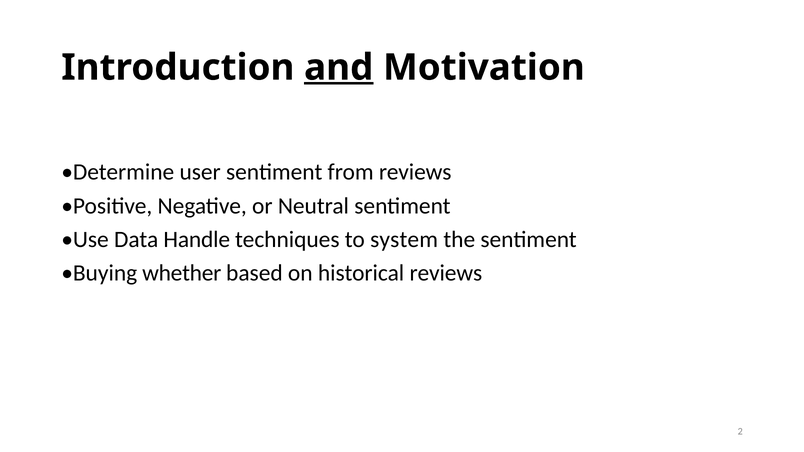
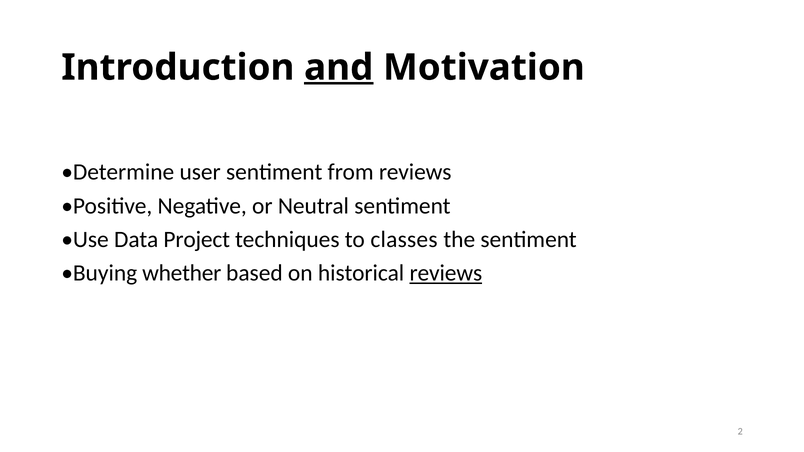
Handle: Handle -> Project
system: system -> classes
reviews at (446, 273) underline: none -> present
